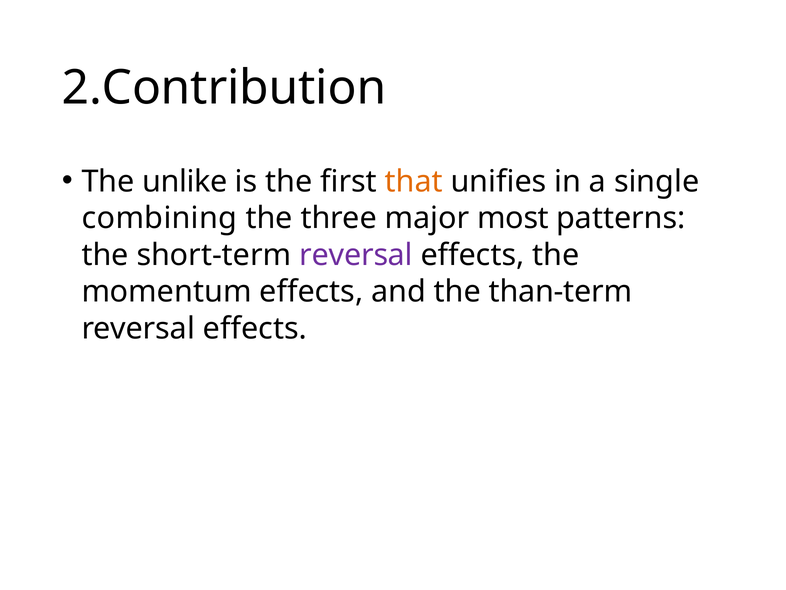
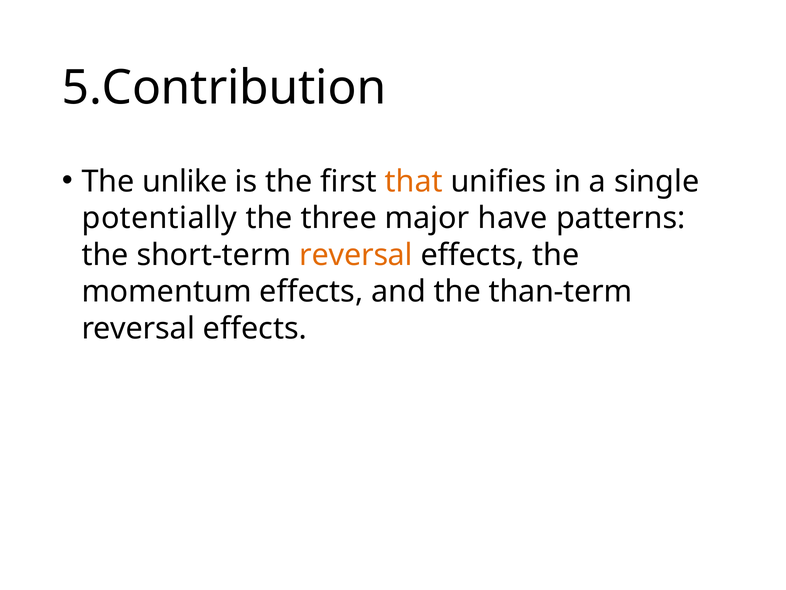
2.Contribution: 2.Contribution -> 5.Contribution
combining: combining -> potentially
most: most -> have
reversal at (356, 255) colour: purple -> orange
